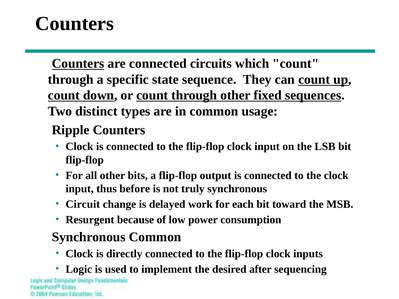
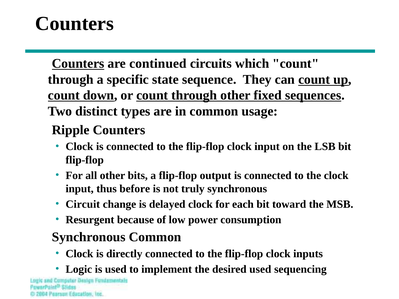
are connected: connected -> continued
delayed work: work -> clock
desired after: after -> used
